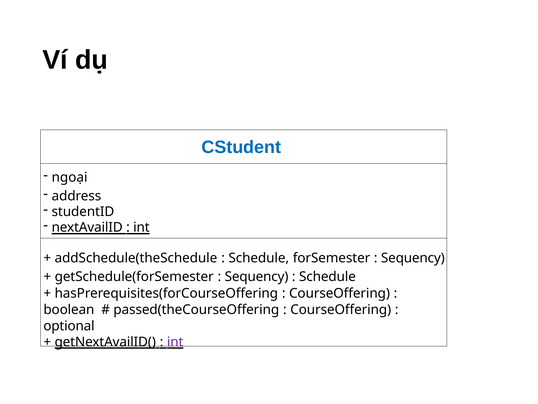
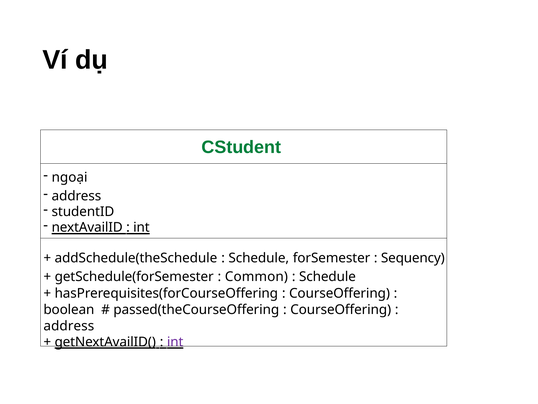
CStudent colour: blue -> green
Sequency at (257, 276): Sequency -> Common
optional at (69, 326): optional -> address
